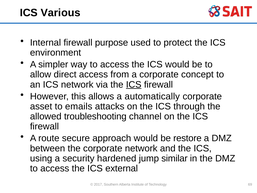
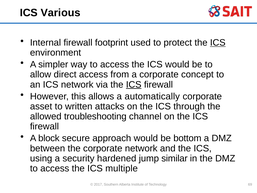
purpose: purpose -> footprint
ICS at (218, 43) underline: none -> present
emails: emails -> written
route: route -> block
restore: restore -> bottom
external: external -> multiple
